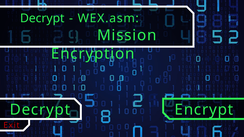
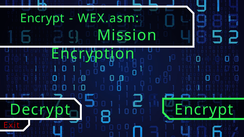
Decrypt at (42, 18): Decrypt -> Encrypt
